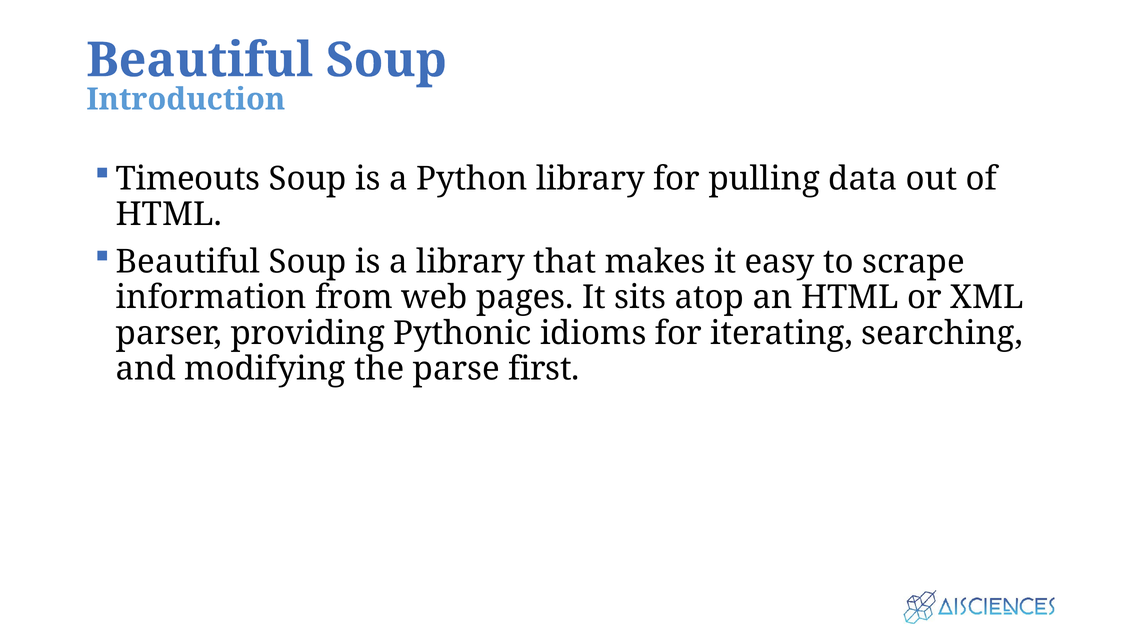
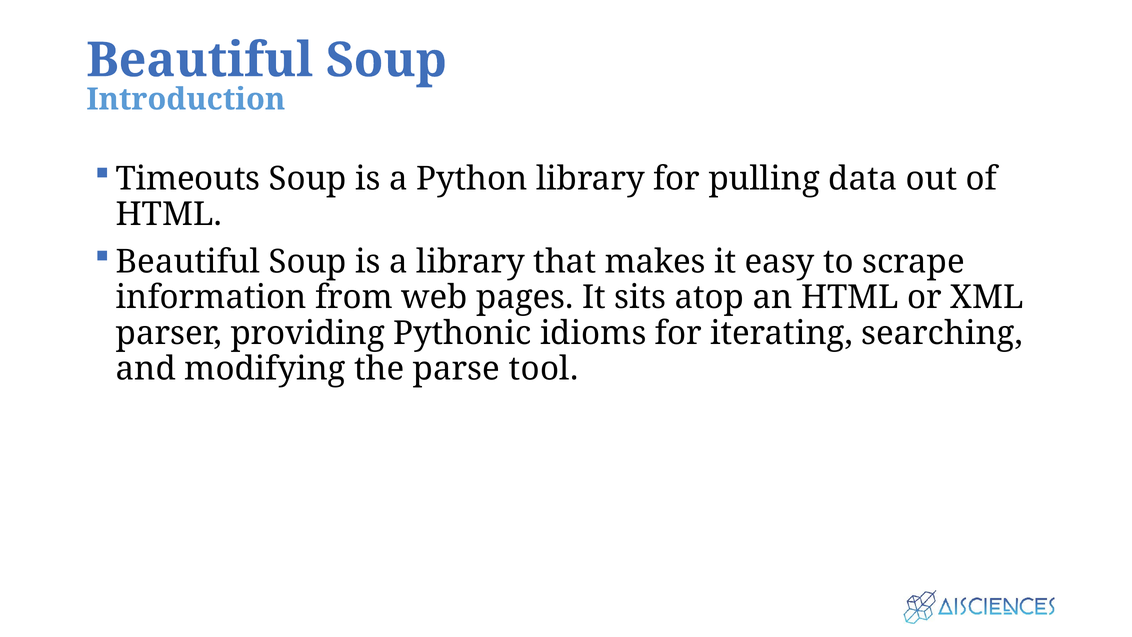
first: first -> tool
